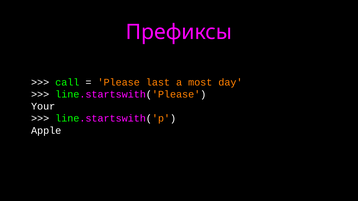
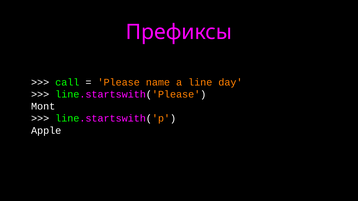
last: last -> name
most: most -> line
Your: Your -> Mont
